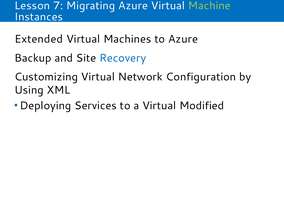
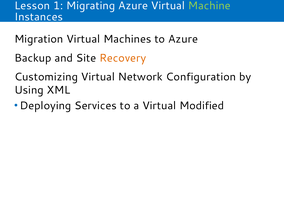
7: 7 -> 1
Extended: Extended -> Migration
Recovery colour: blue -> orange
